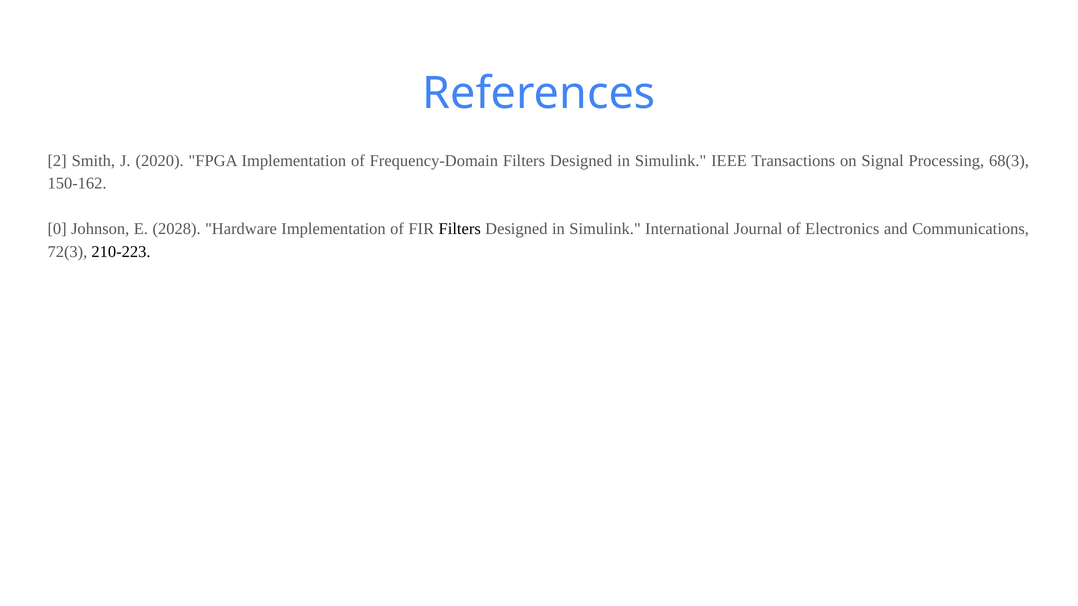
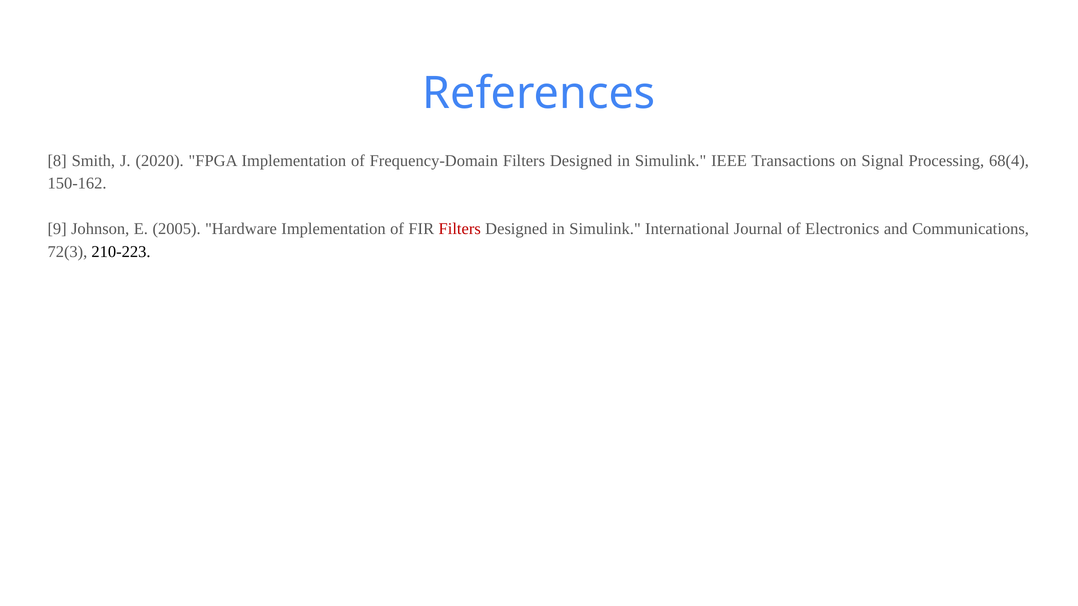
2: 2 -> 8
68(3: 68(3 -> 68(4
0: 0 -> 9
2028: 2028 -> 2005
Filters at (460, 229) colour: black -> red
